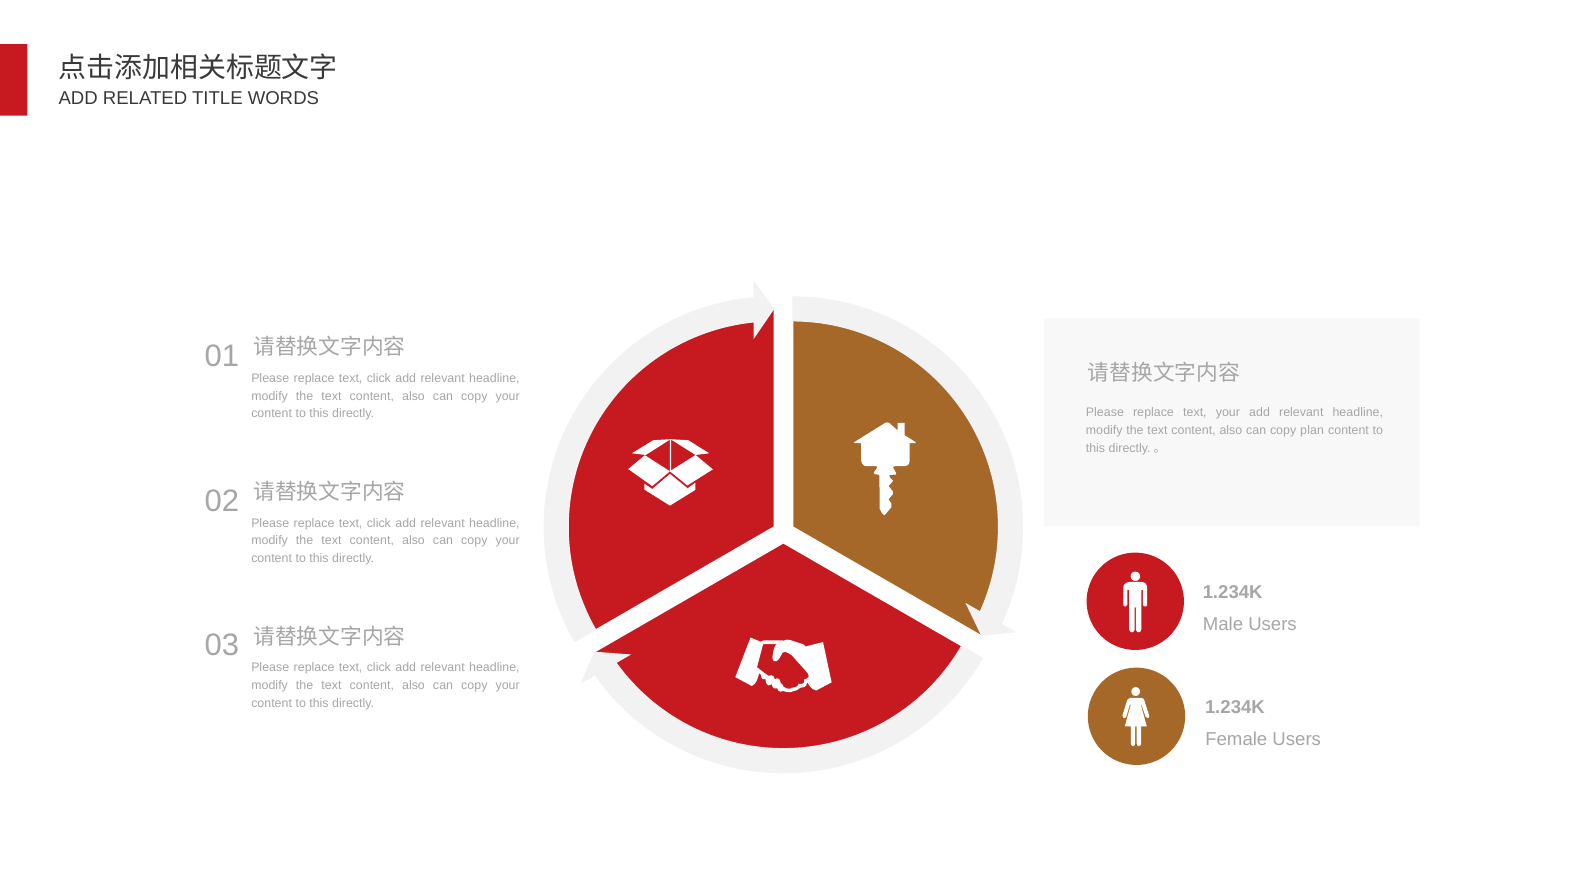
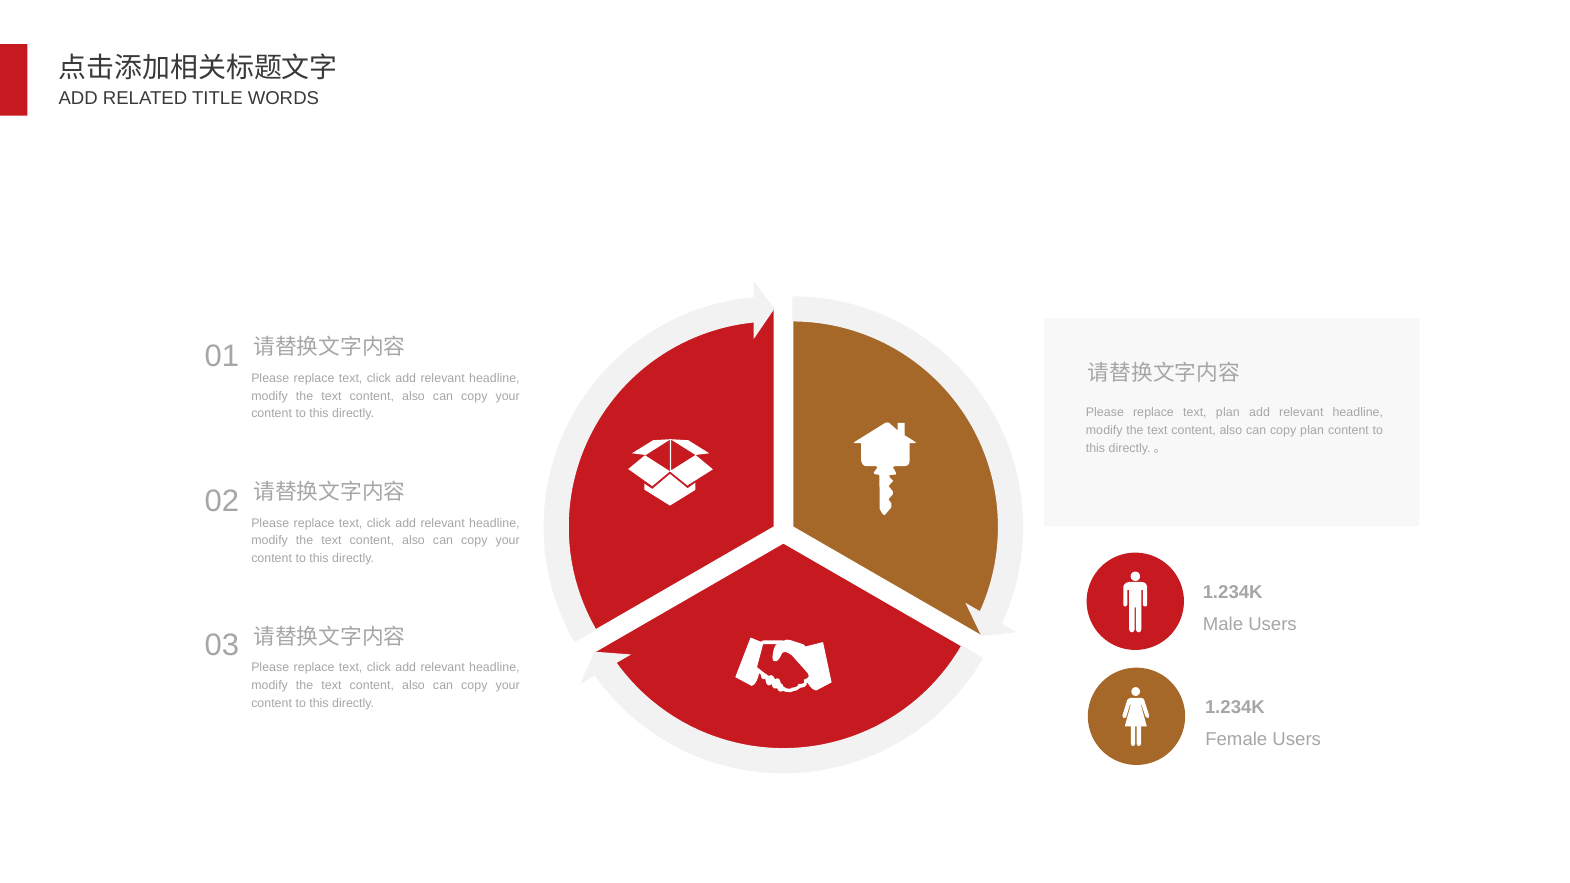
text your: your -> plan
